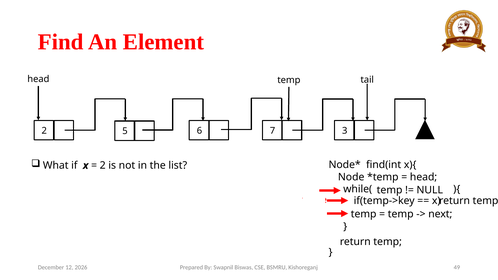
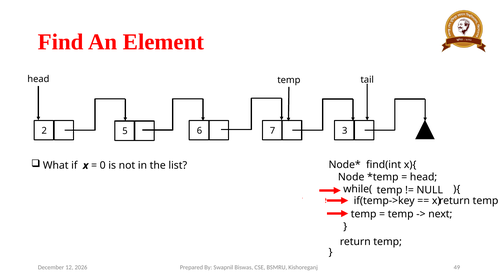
2 at (103, 166): 2 -> 0
